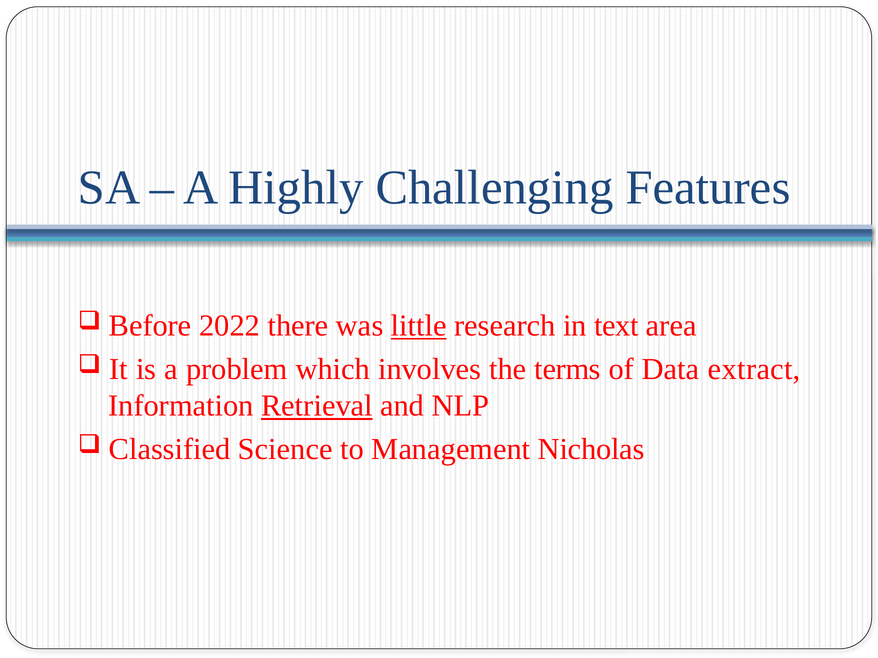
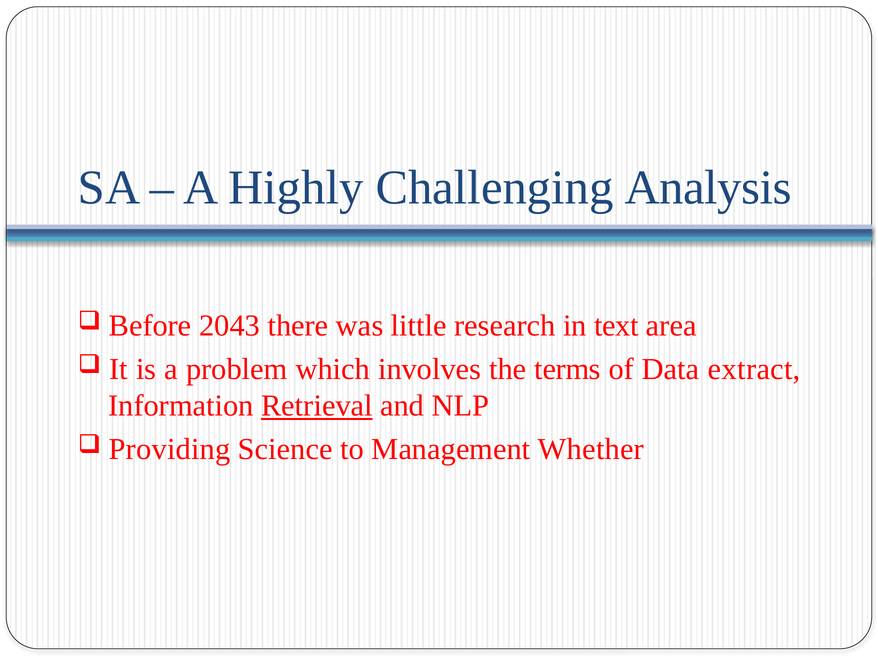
Features: Features -> Analysis
2022: 2022 -> 2043
little underline: present -> none
Classified: Classified -> Providing
Nicholas: Nicholas -> Whether
